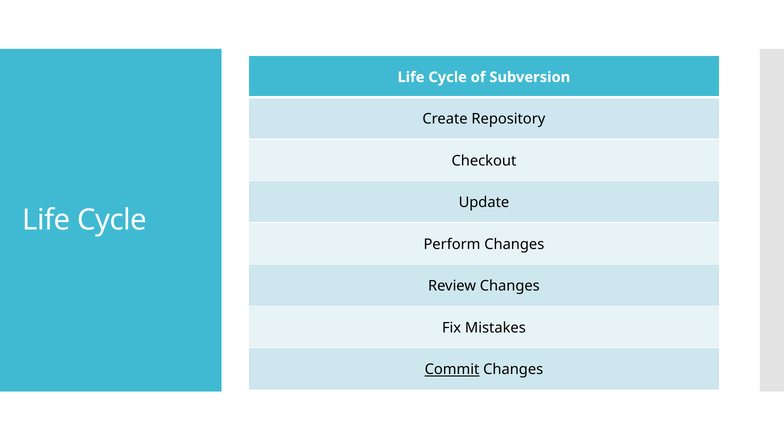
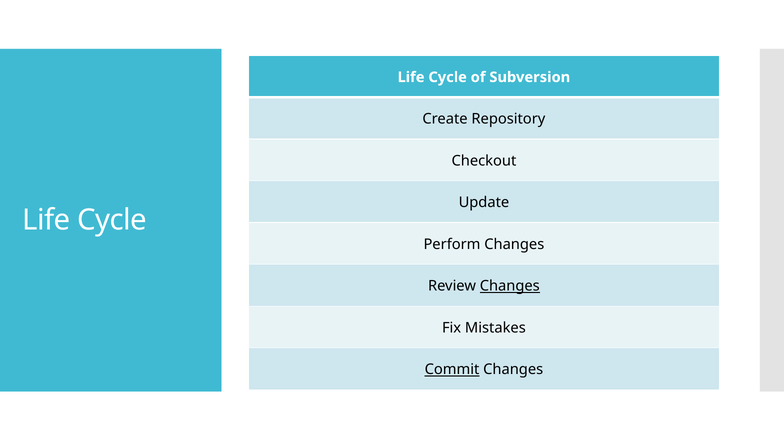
Changes at (510, 286) underline: none -> present
